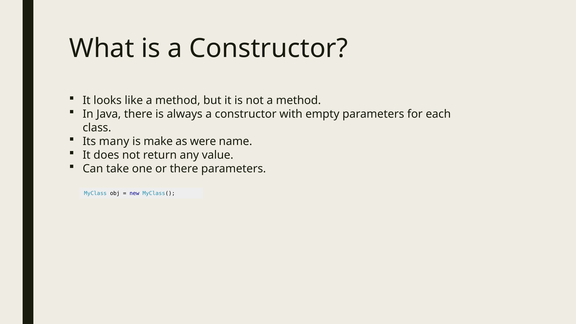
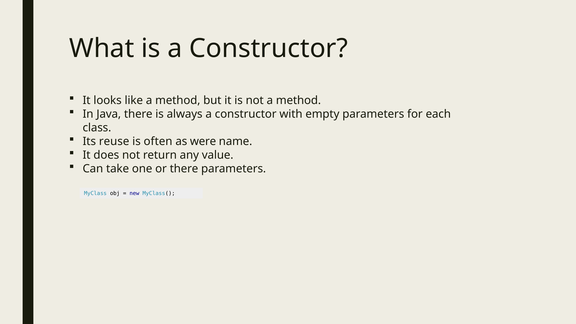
many: many -> reuse
make: make -> often
